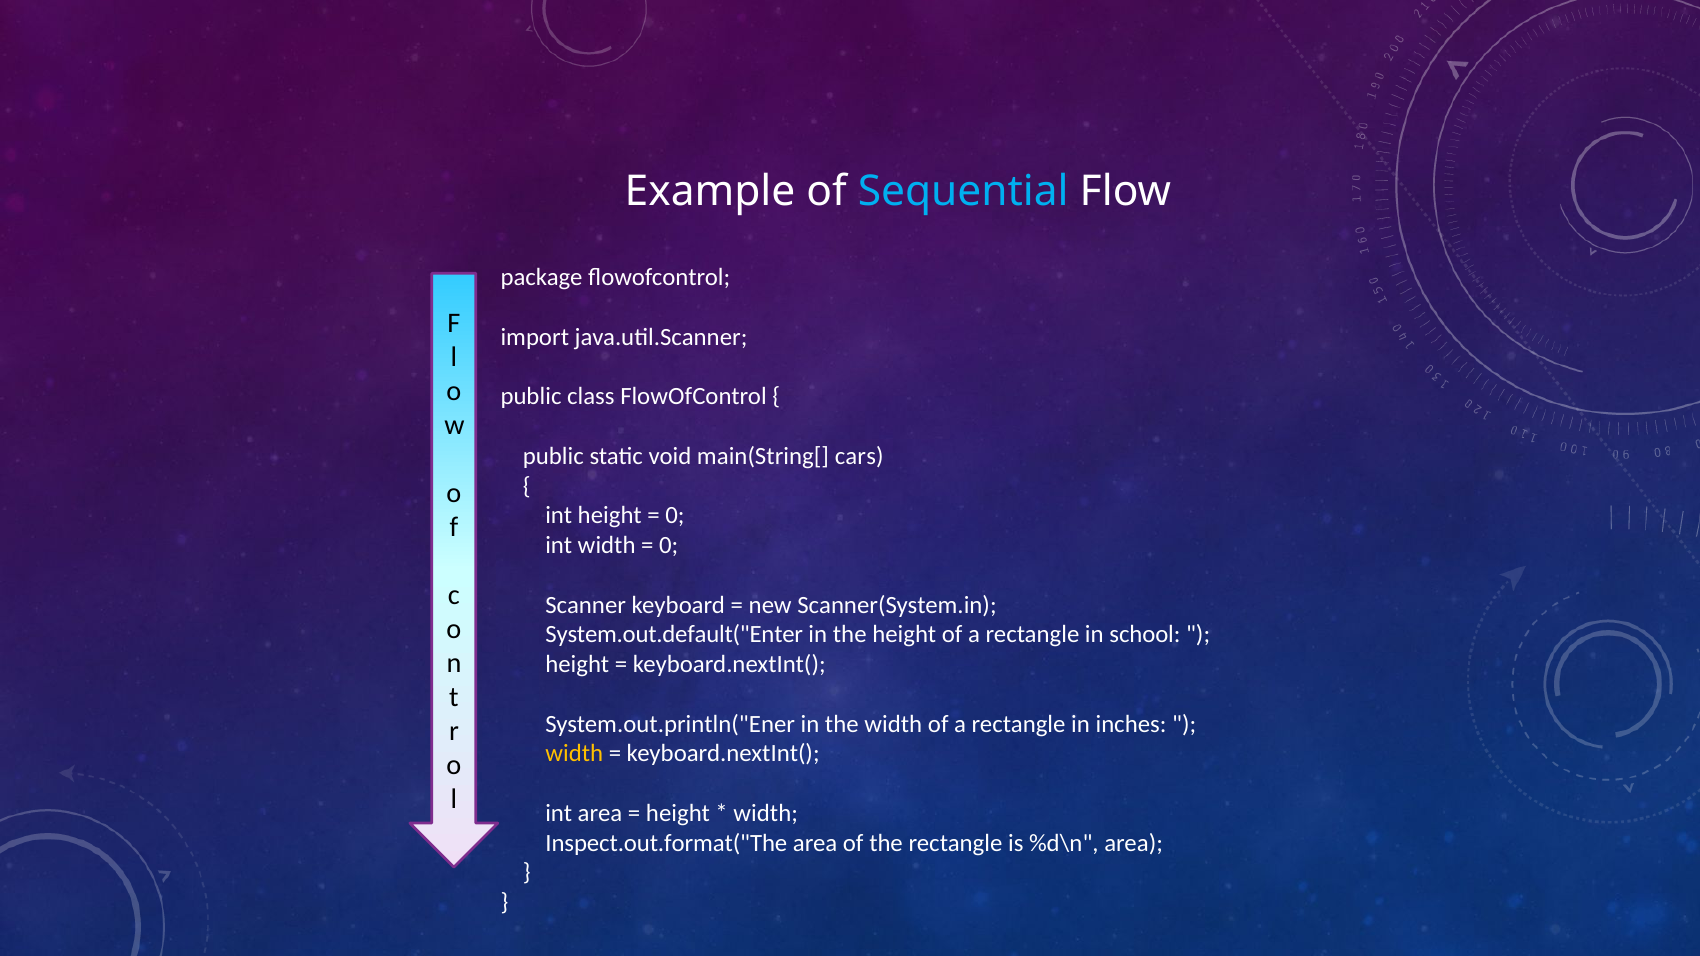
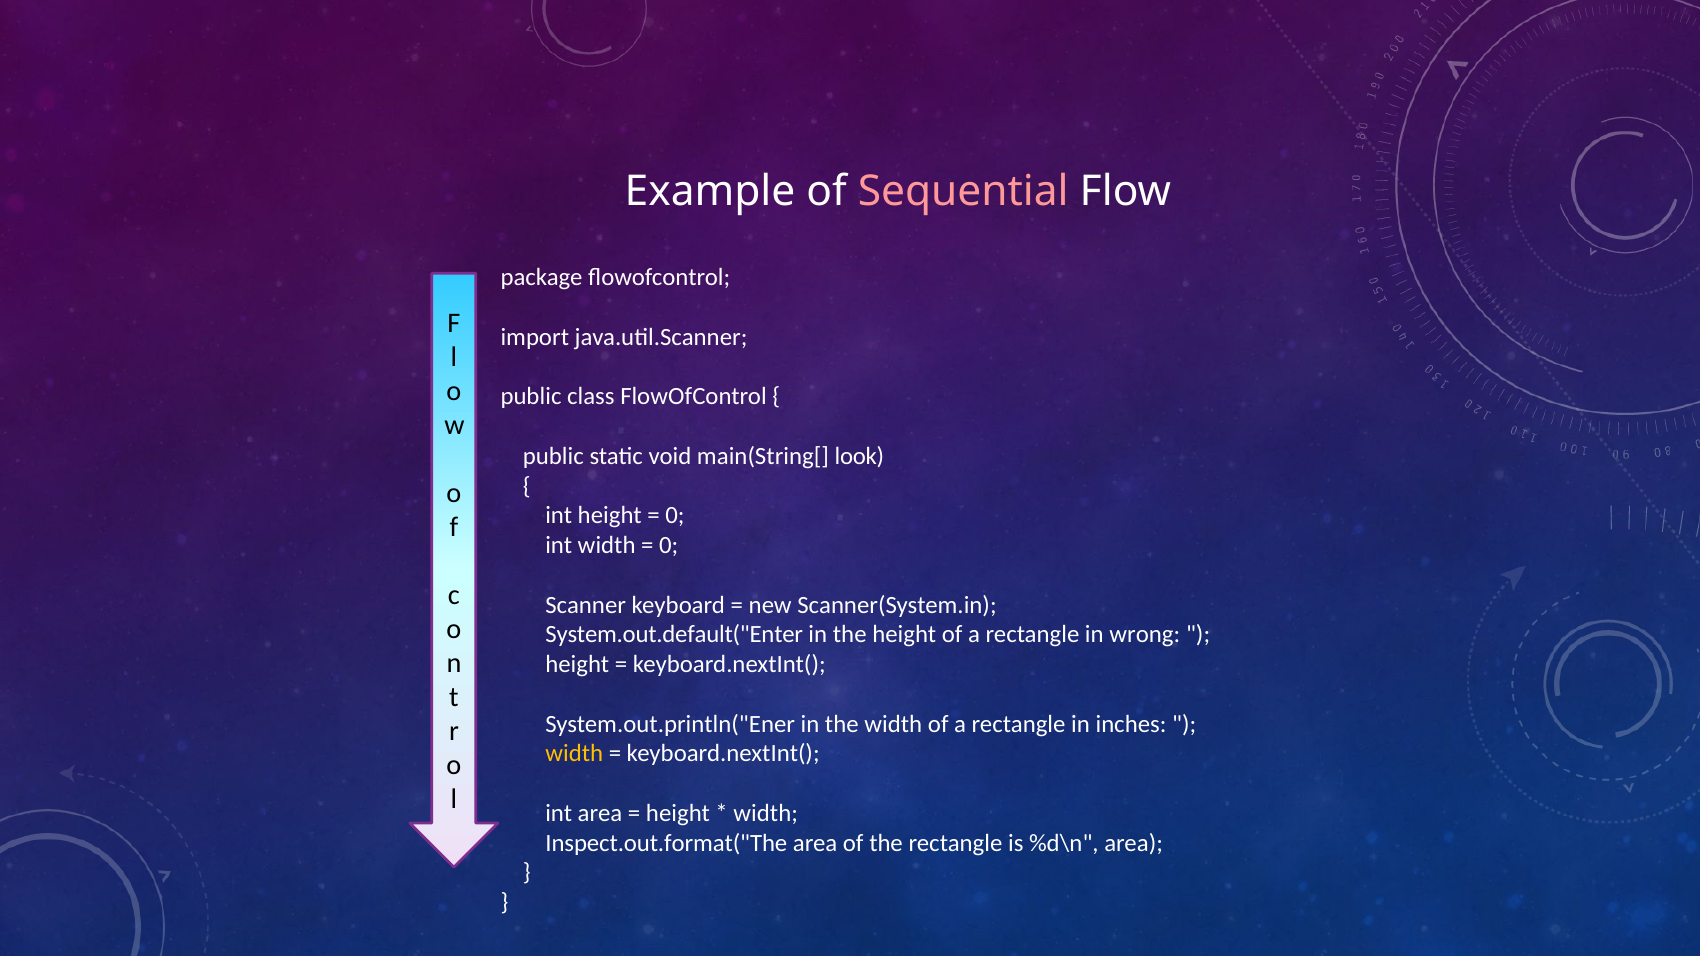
Sequential colour: light blue -> pink
cars: cars -> look
school: school -> wrong
